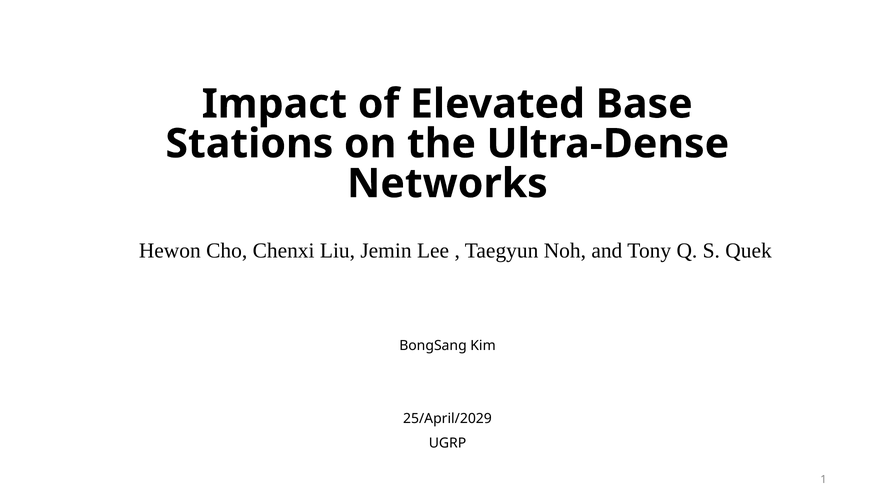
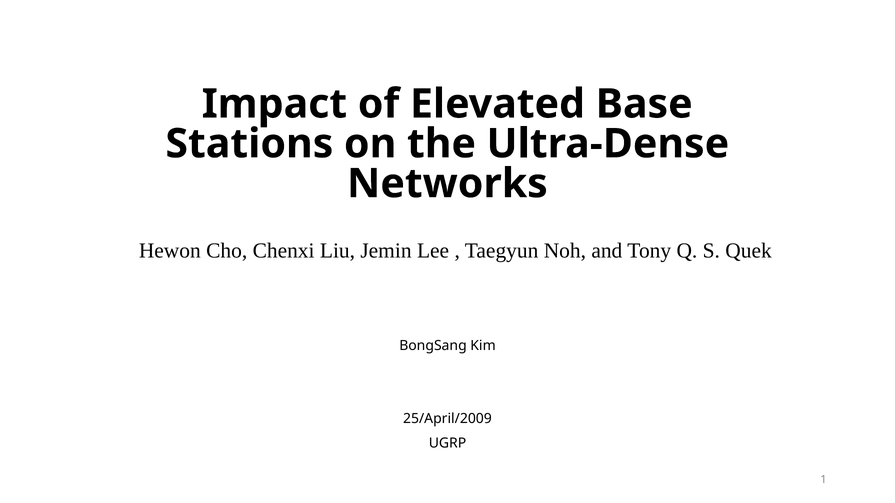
25/April/2029: 25/April/2029 -> 25/April/2009
